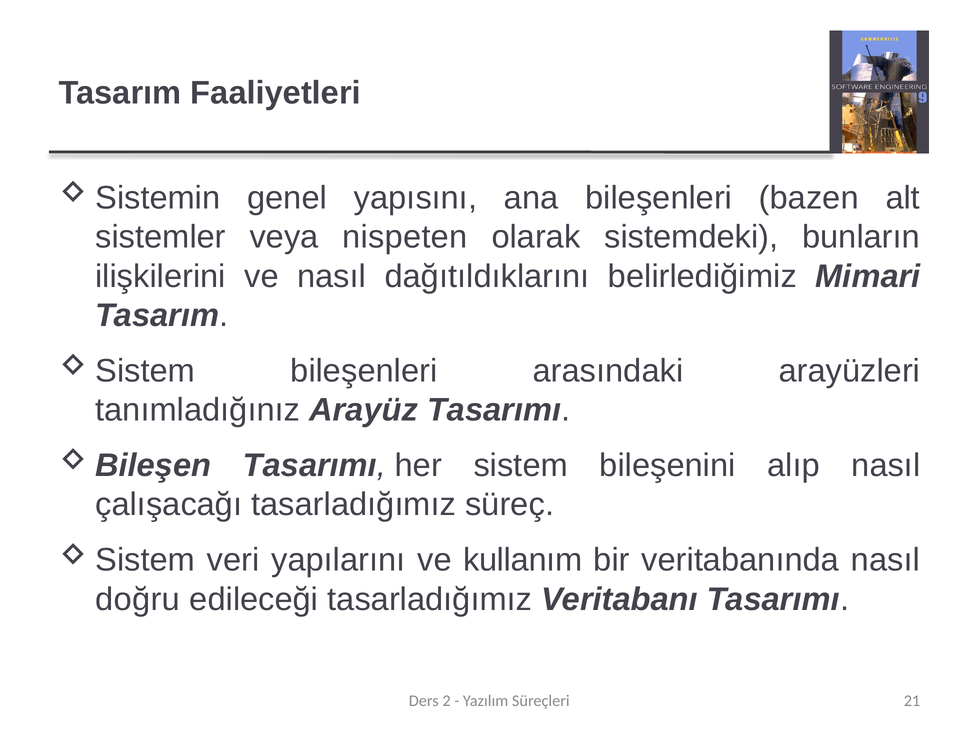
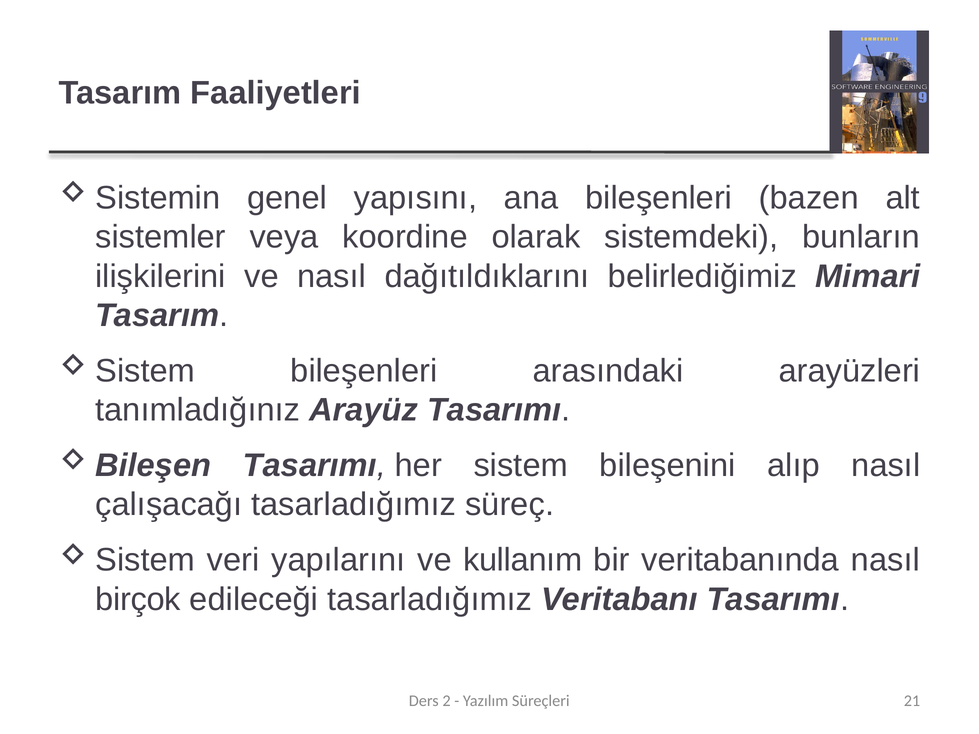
nispeten: nispeten -> koordine
doğru: doğru -> birçok
